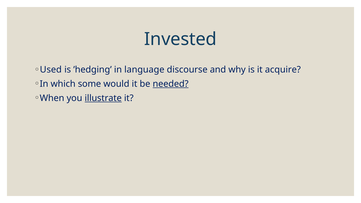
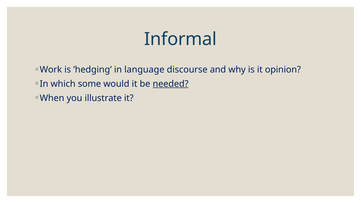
Invested: Invested -> Informal
Used: Used -> Work
acquire: acquire -> opinion
illustrate underline: present -> none
